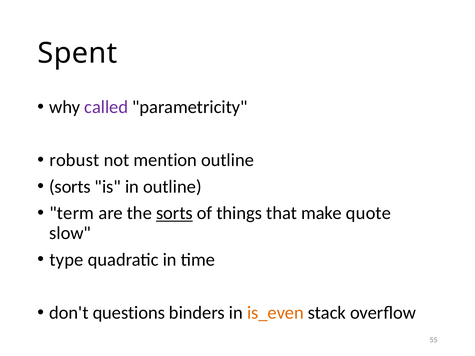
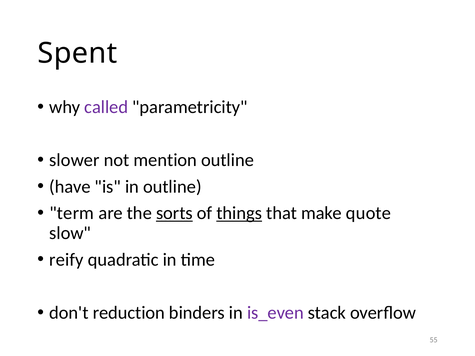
robust at (74, 160): robust -> slower
sorts at (70, 187): sorts -> have
things underline: none -> present
type: type -> reify
don't questions: questions -> reduction
is_even colour: orange -> purple
